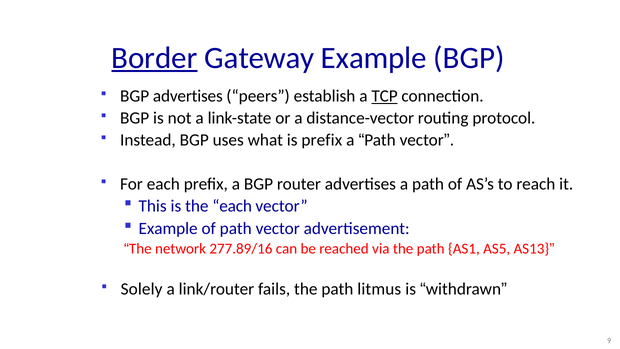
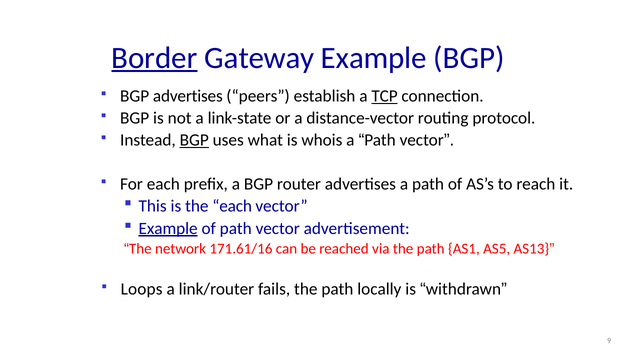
BGP at (194, 140) underline: none -> present
is prefix: prefix -> whois
Example at (168, 228) underline: none -> present
277.89/16: 277.89/16 -> 171.61/16
Solely: Solely -> Loops
litmus: litmus -> locally
